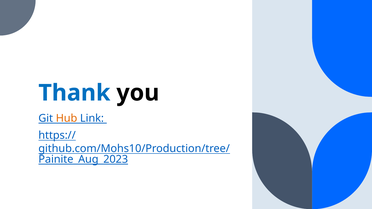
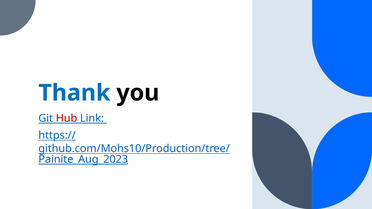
Hub colour: orange -> red
